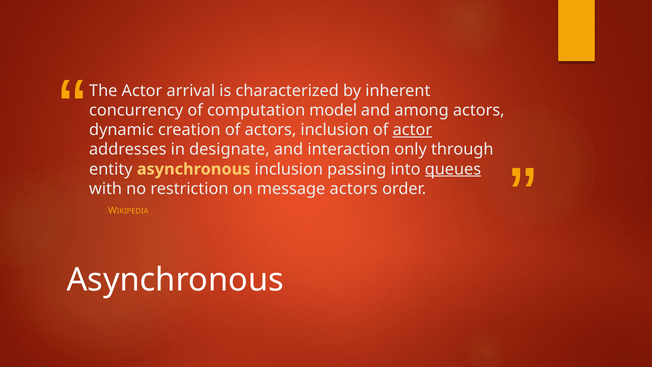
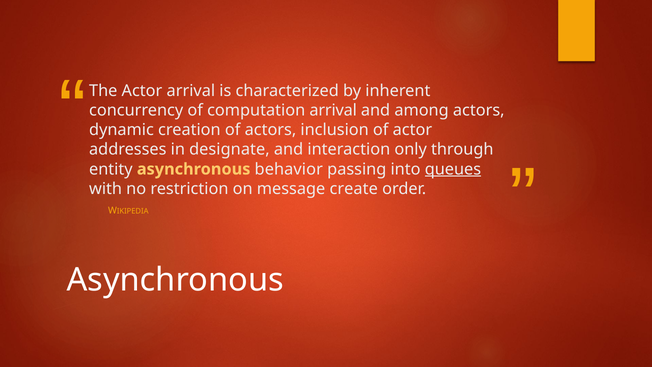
computation model: model -> arrival
actor at (412, 130) underline: present -> none
asynchronous inclusion: inclusion -> behavior
message actors: actors -> create
